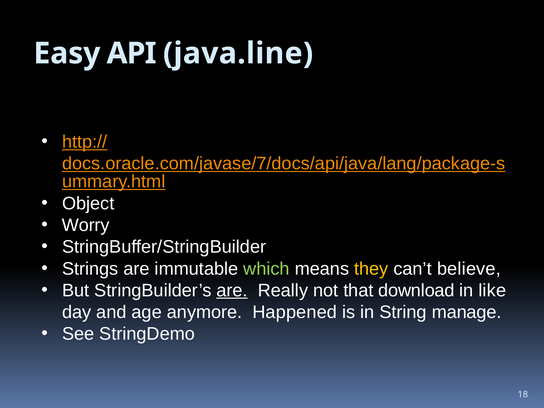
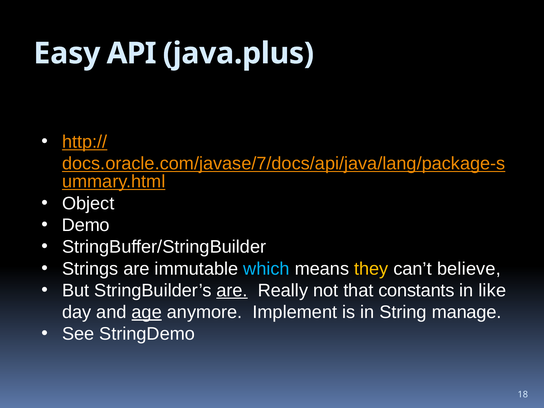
java.line: java.line -> java.plus
Worry: Worry -> Demo
which colour: light green -> light blue
download: download -> constants
age underline: none -> present
Happened: Happened -> Implement
